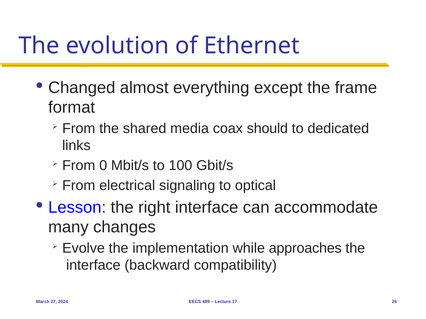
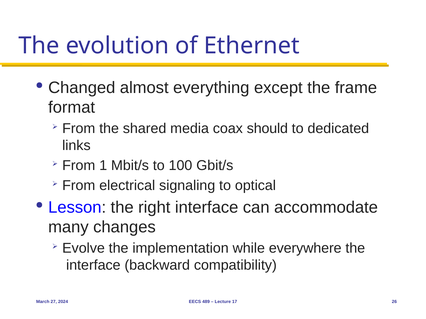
0: 0 -> 1
approaches: approaches -> everywhere
